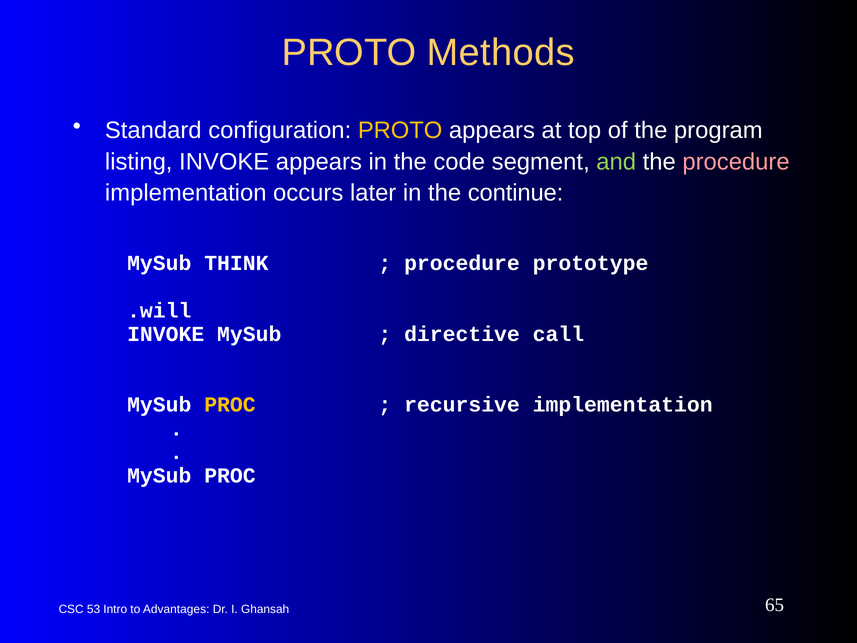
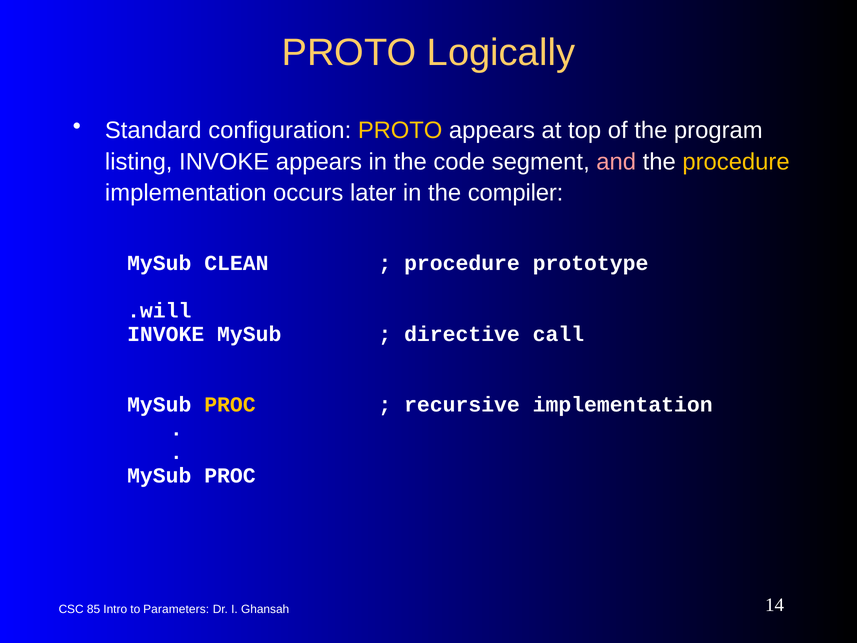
Methods: Methods -> Logically
and colour: light green -> pink
procedure at (736, 162) colour: pink -> yellow
continue: continue -> compiler
THINK: THINK -> CLEAN
53: 53 -> 85
Advantages: Advantages -> Parameters
65: 65 -> 14
